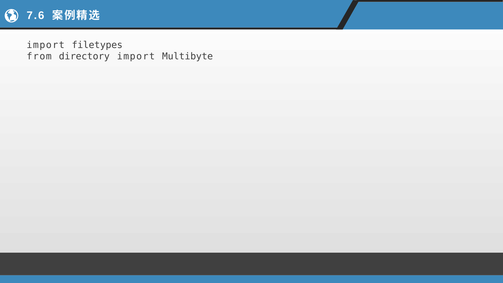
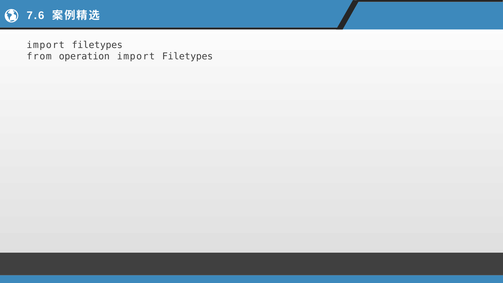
directory: directory -> operation
Multibyte at (188, 56): Multibyte -> Filetypes
